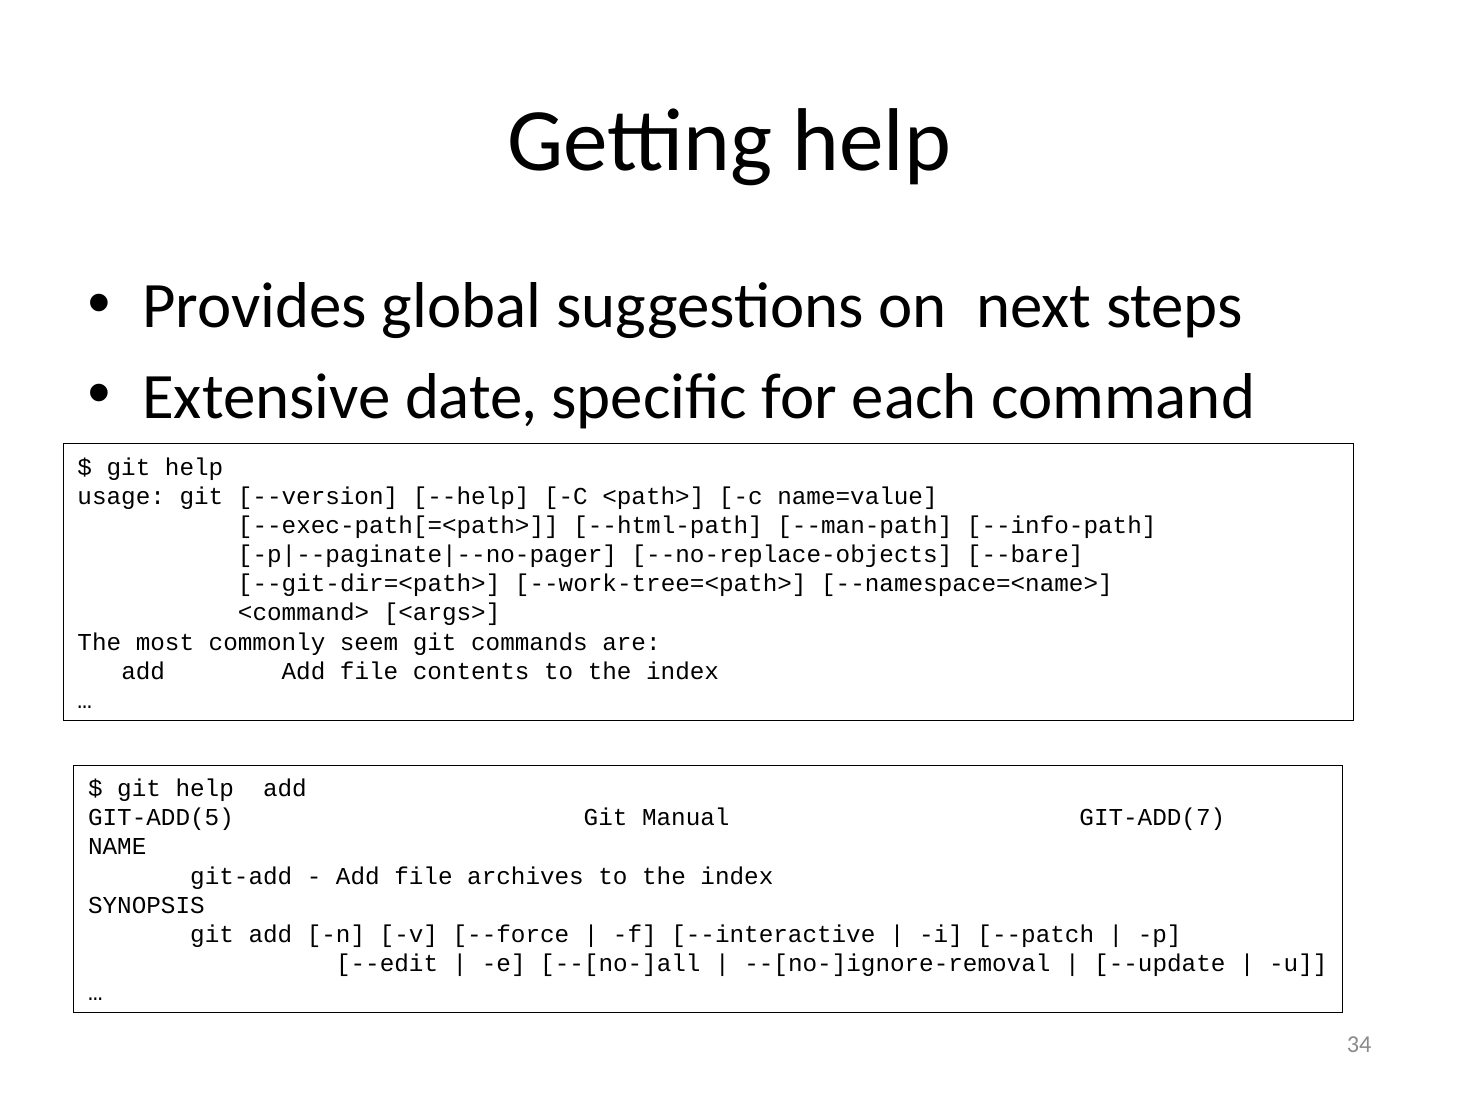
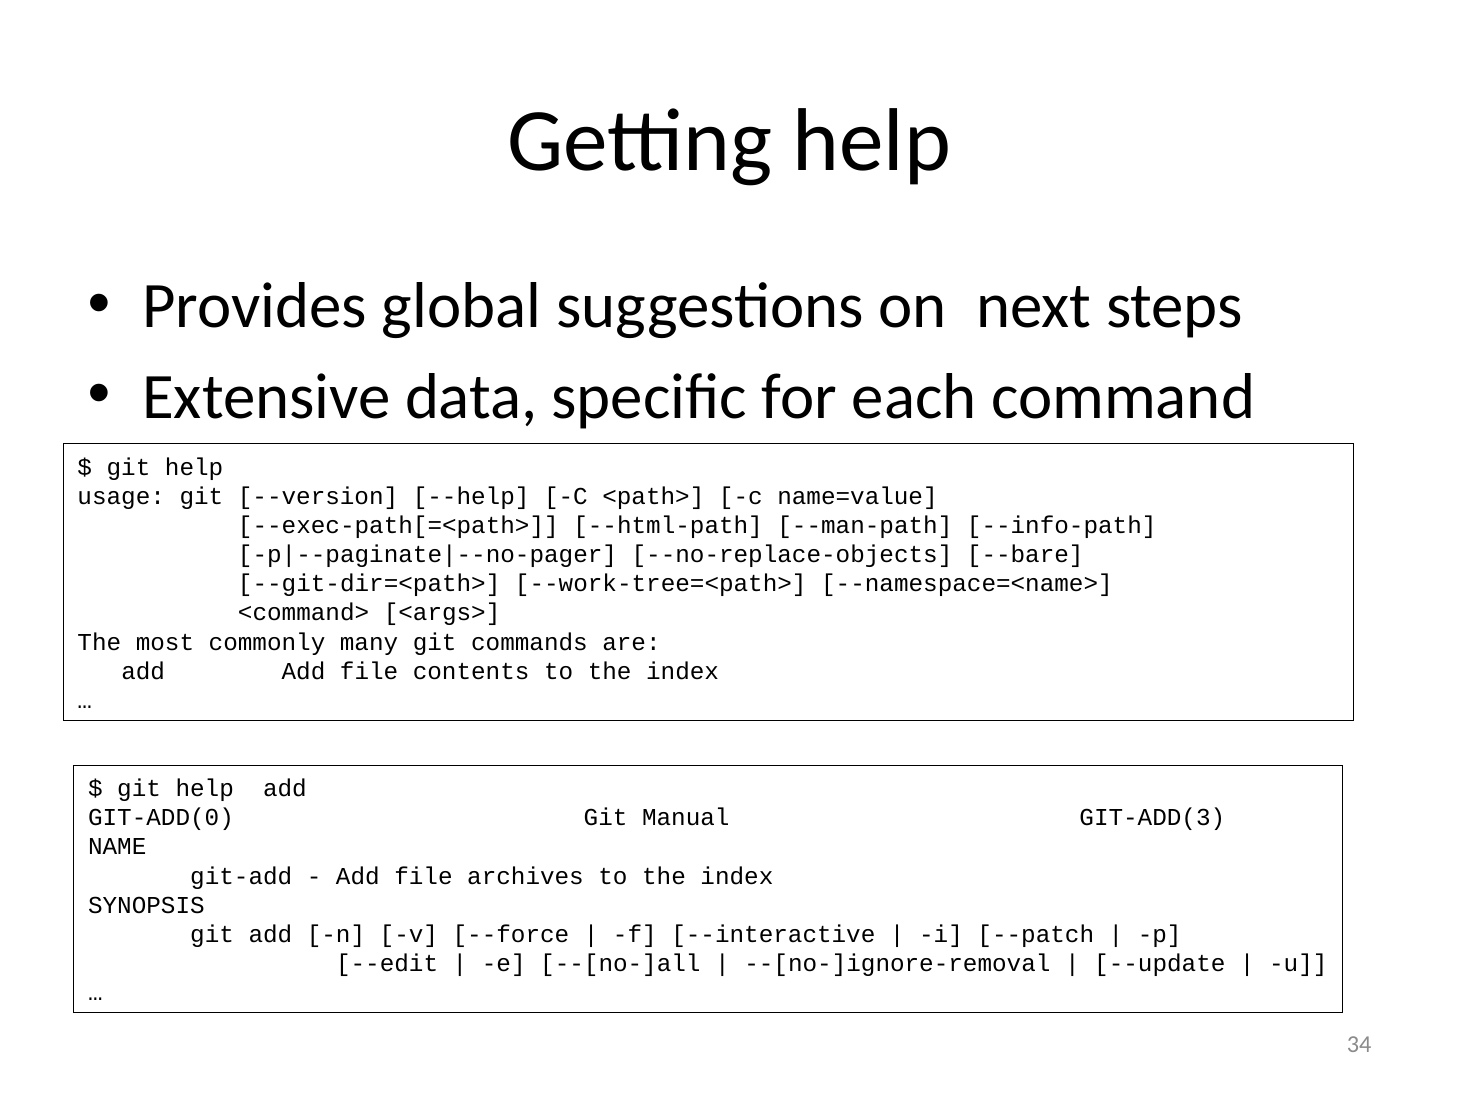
date: date -> data
seem: seem -> many
GIT-ADD(5: GIT-ADD(5 -> GIT-ADD(0
GIT-ADD(7: GIT-ADD(7 -> GIT-ADD(3
